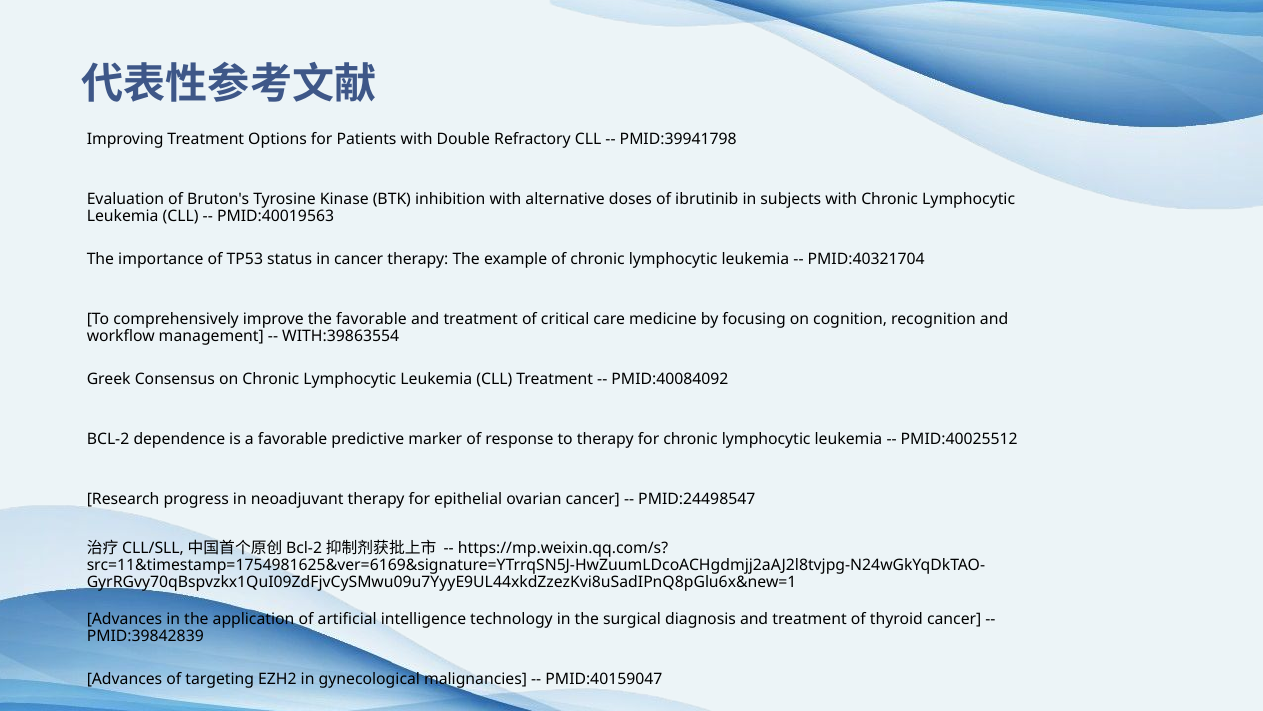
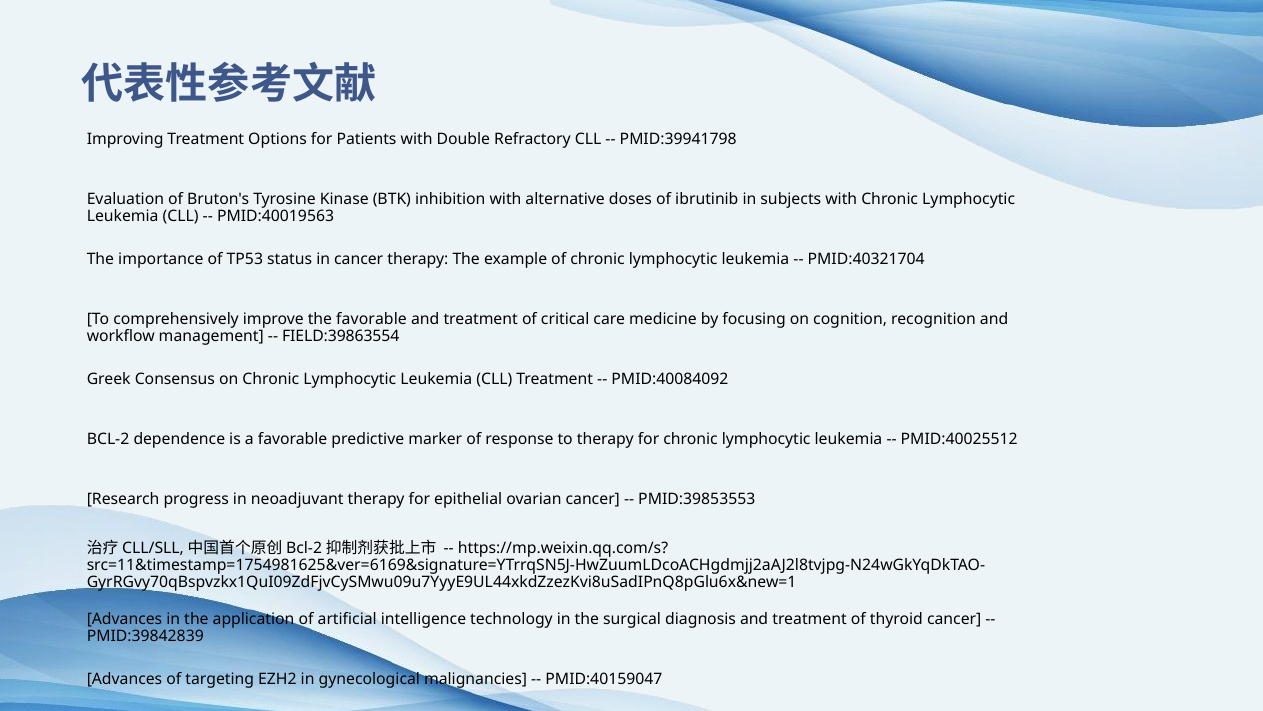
WITH:39863554: WITH:39863554 -> FIELD:39863554
PMID:24498547: PMID:24498547 -> PMID:39853553
